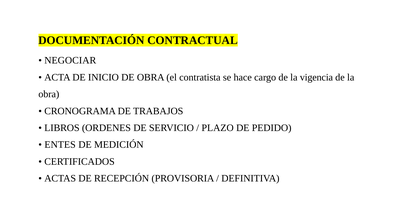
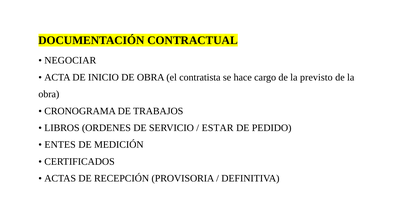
vigencia: vigencia -> previsto
PLAZO: PLAZO -> ESTAR
